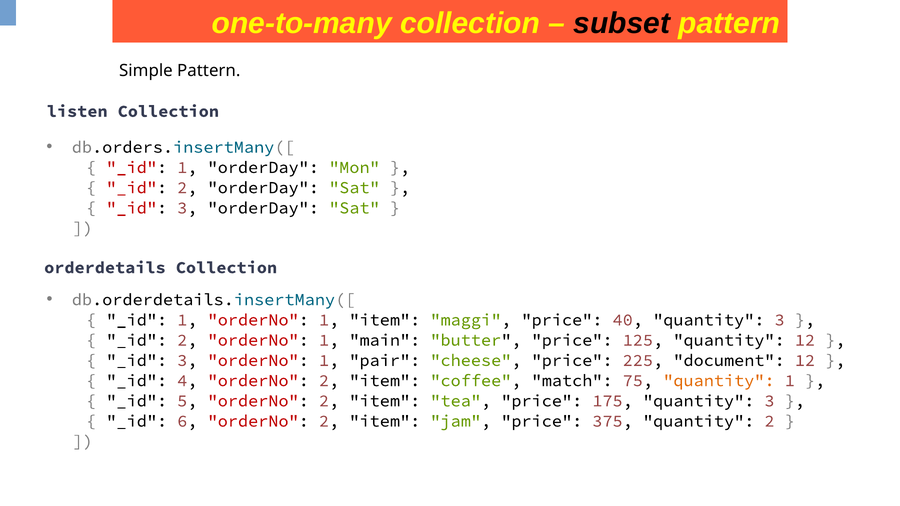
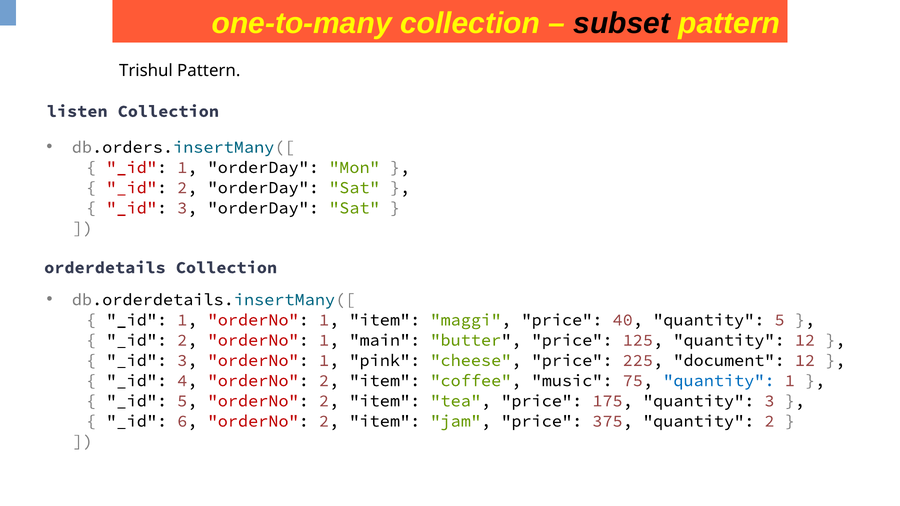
Simple: Simple -> Trishul
40 quantity 3: 3 -> 5
pair: pair -> pink
match: match -> music
quantity at (719, 381) colour: orange -> blue
